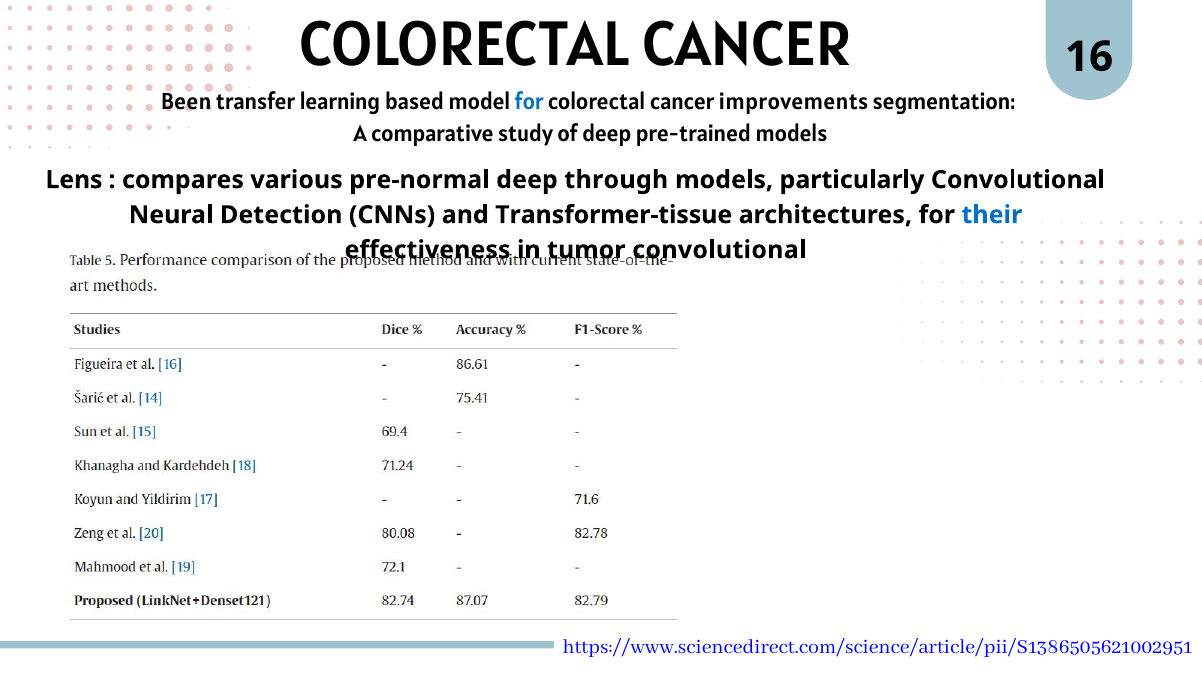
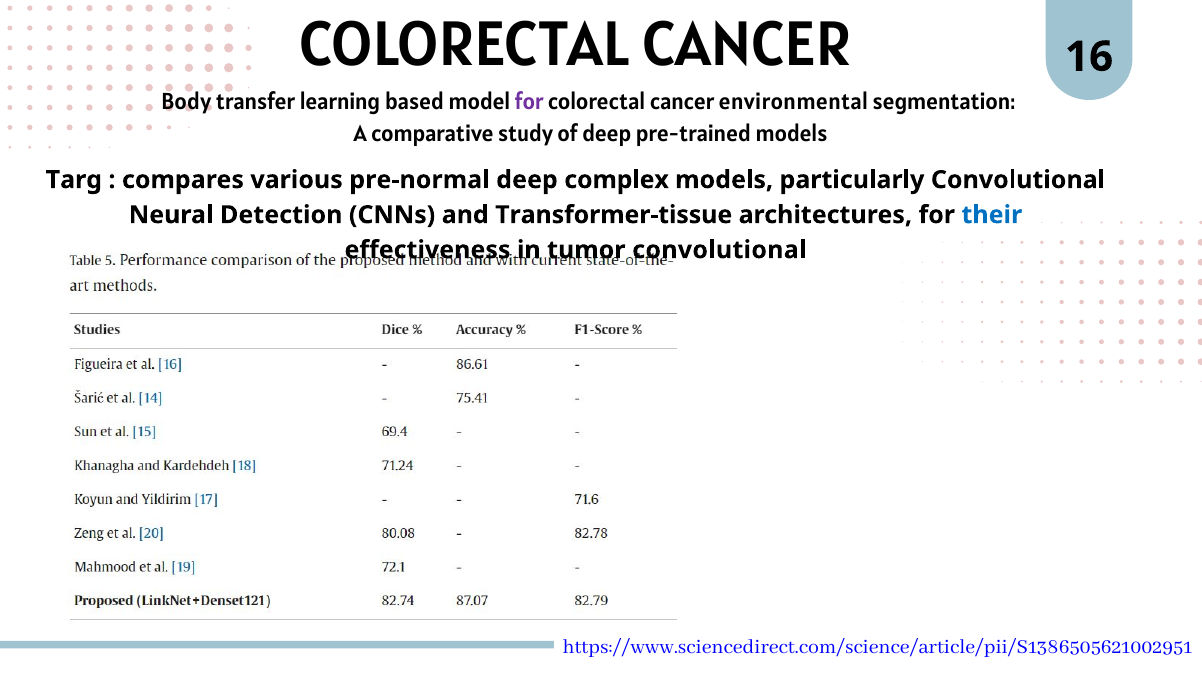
Been: Been -> Body
for at (529, 102) colour: blue -> purple
improvements: improvements -> environmental
Lens: Lens -> Targ
through: through -> complex
